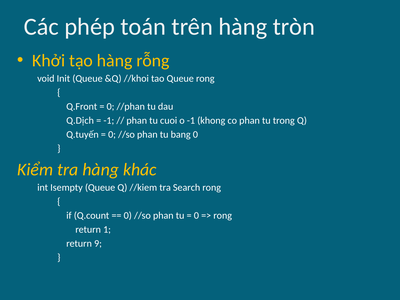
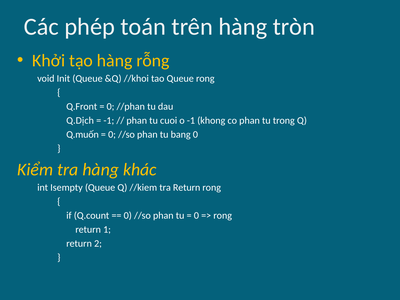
Q.tuyến: Q.tuyến -> Q.muốn
tra Search: Search -> Return
9: 9 -> 2
